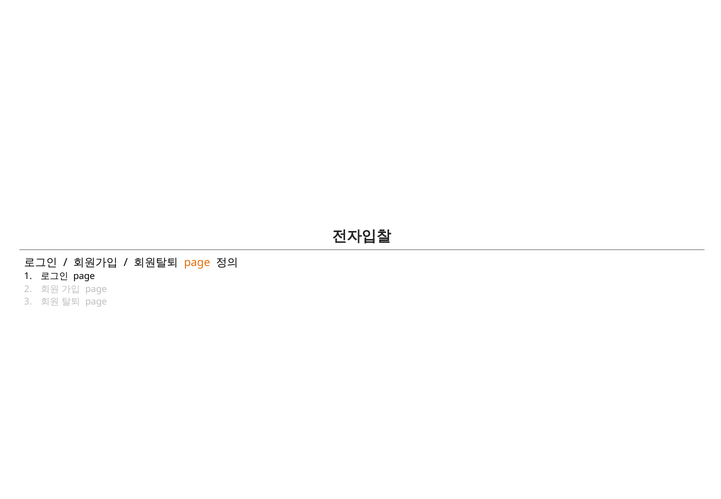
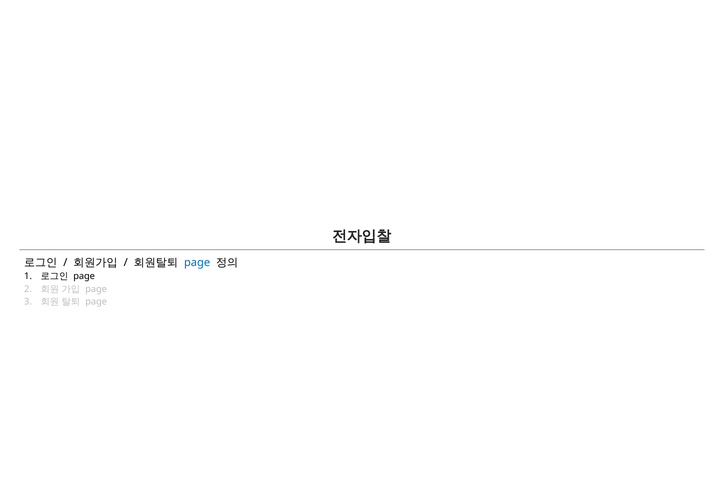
page at (197, 263) colour: orange -> blue
